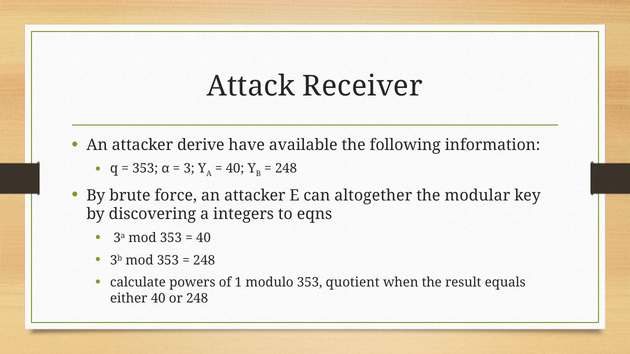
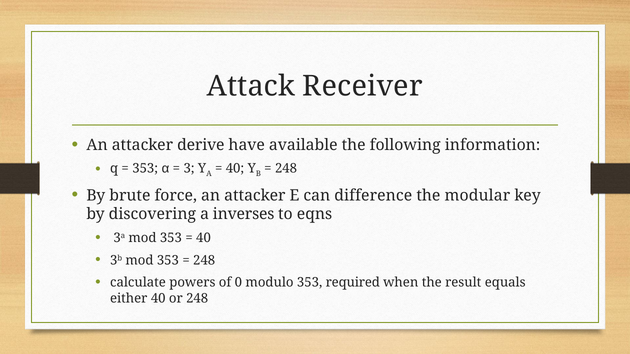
altogether: altogether -> difference
integers: integers -> inverses
1: 1 -> 0
quotient: quotient -> required
